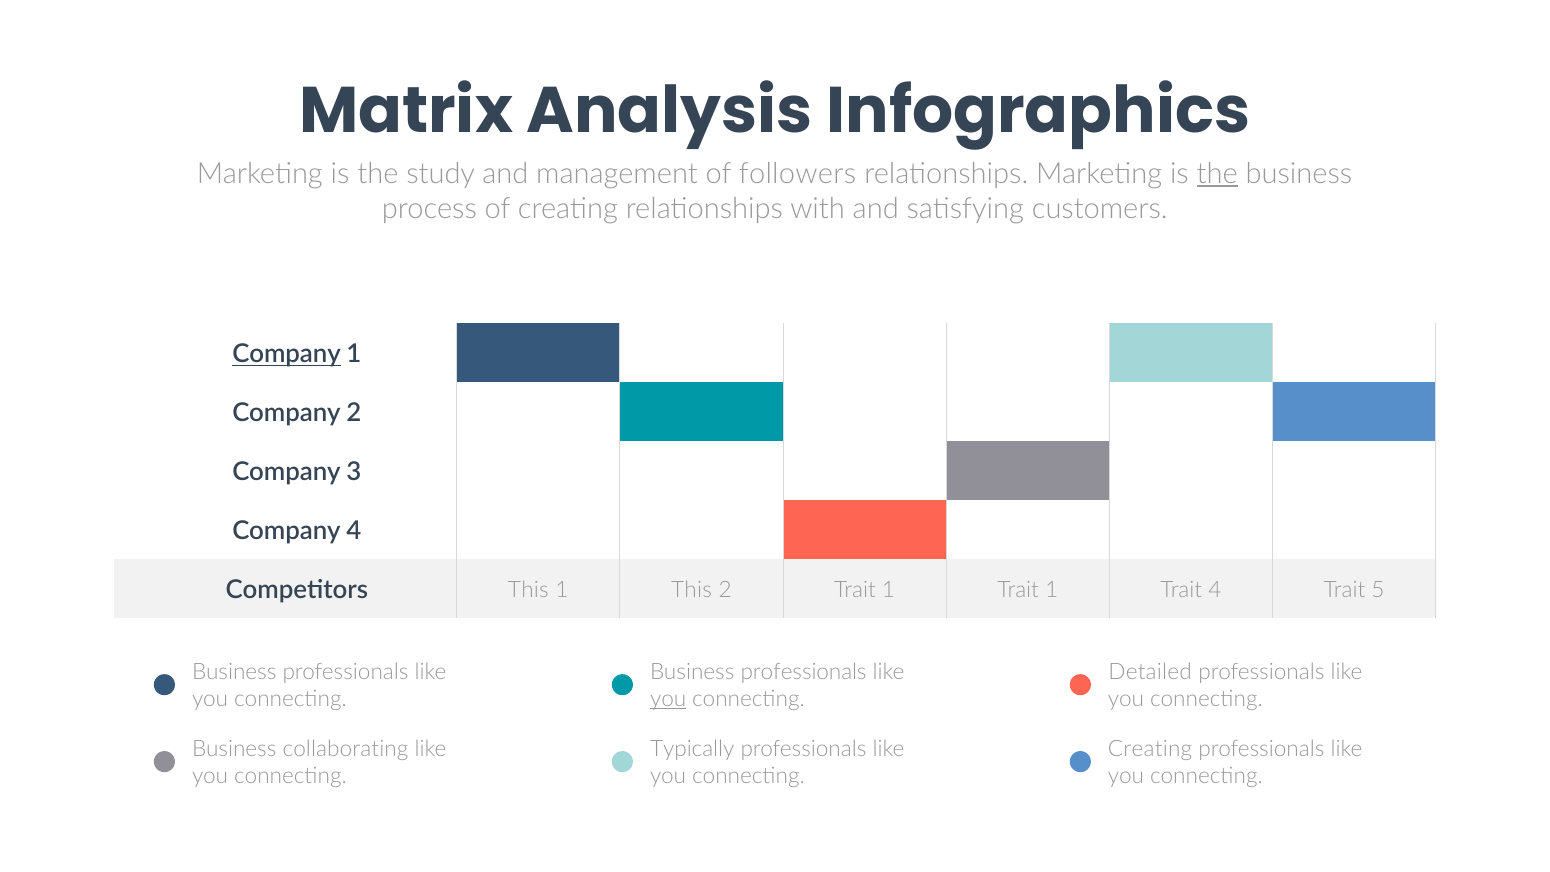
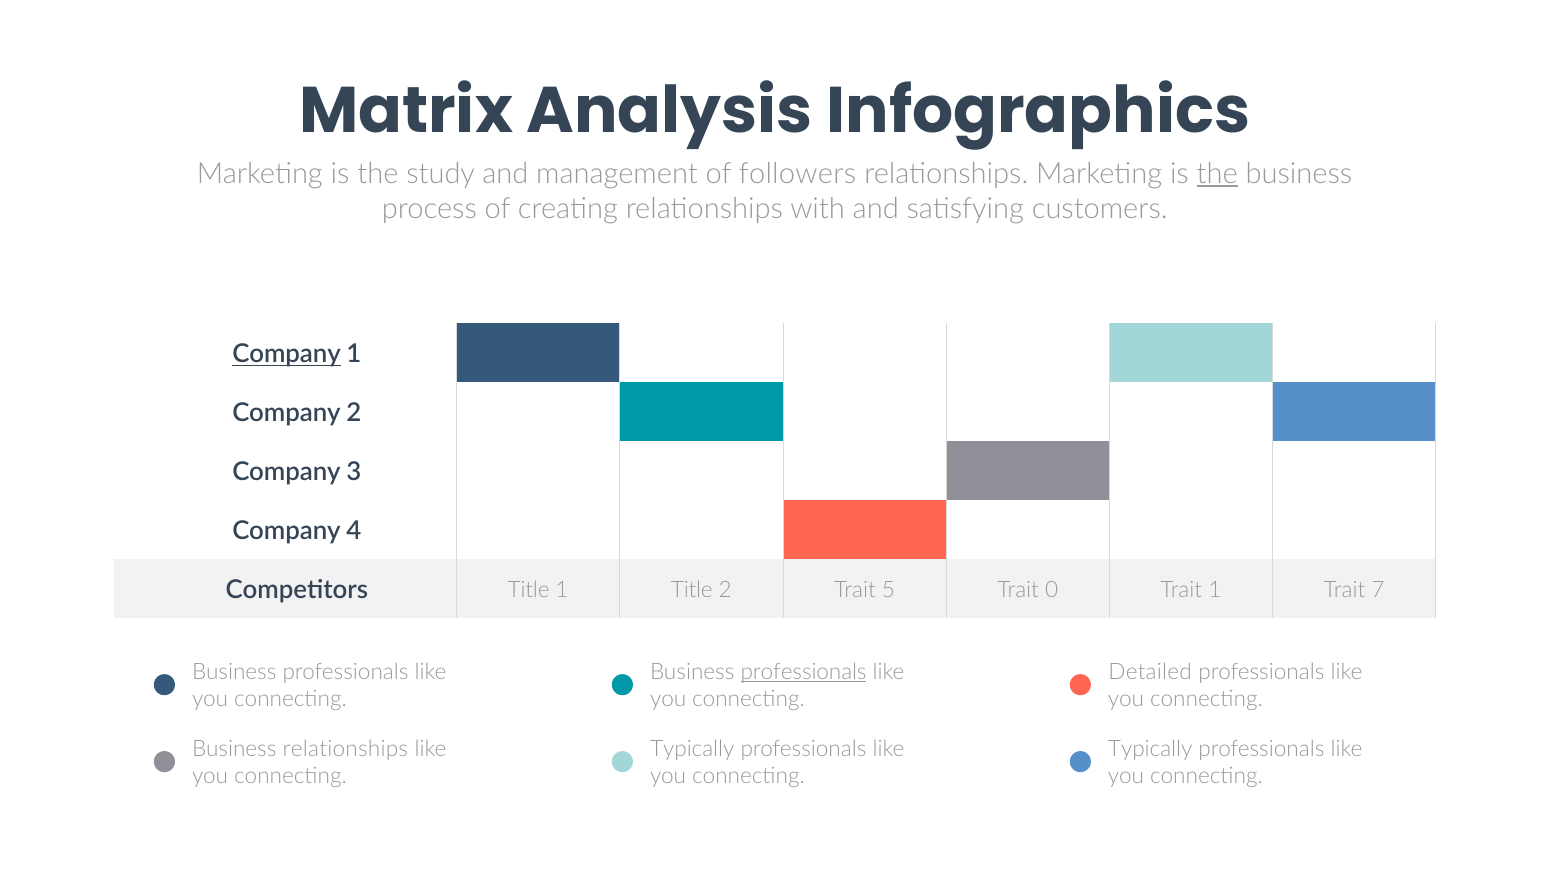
Competitors This: This -> Title
1 This: This -> Title
2 Trait 1: 1 -> 5
1 at (1052, 590): 1 -> 0
Trait 4: 4 -> 1
5: 5 -> 7
professionals at (804, 672) underline: none -> present
you at (668, 699) underline: present -> none
Business collaborating: collaborating -> relationships
Creating at (1150, 749): Creating -> Typically
